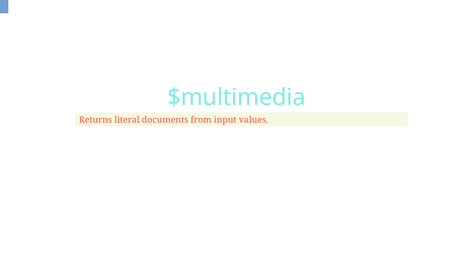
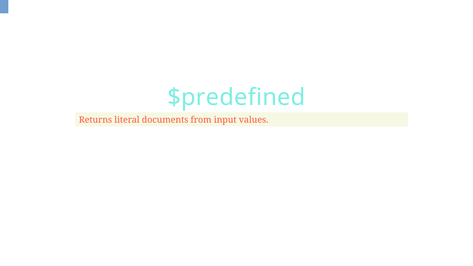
$multimedia: $multimedia -> $predefined
